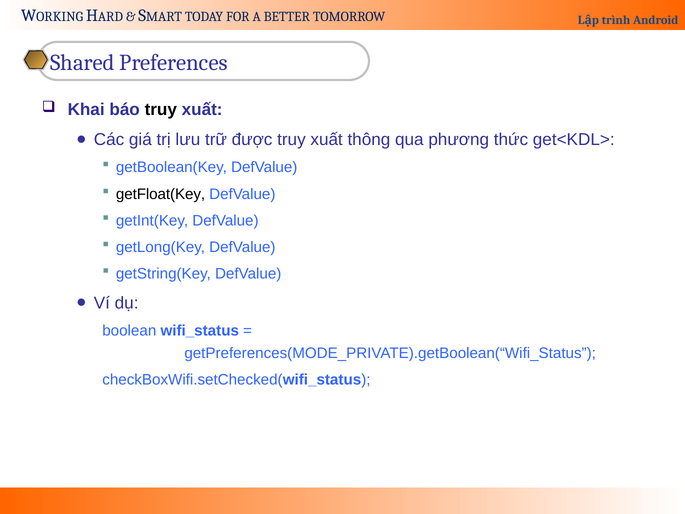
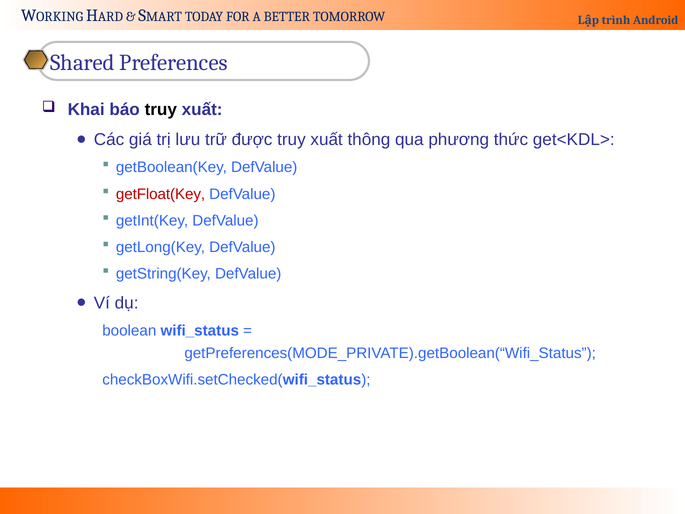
getFloat(Key colour: black -> red
